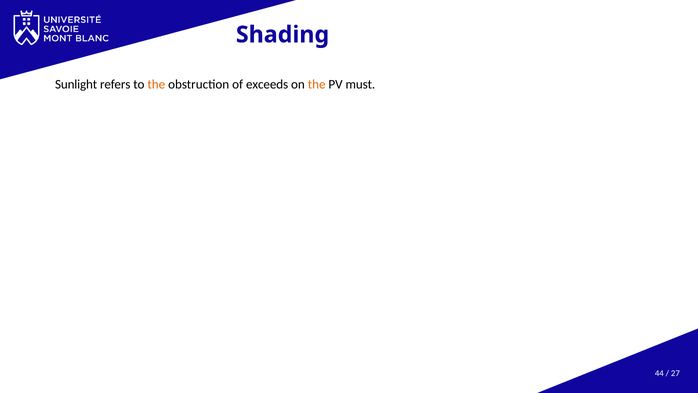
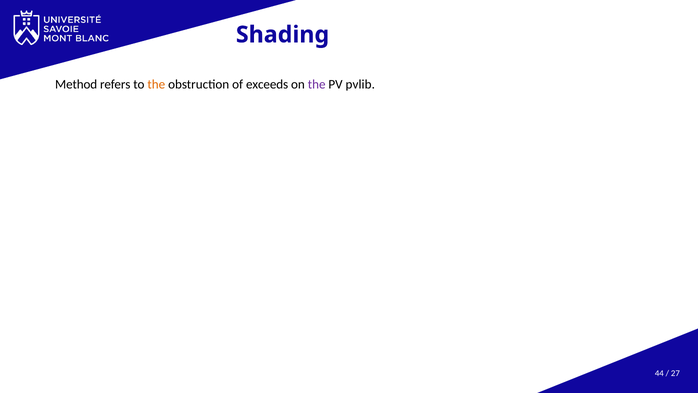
Sunlight: Sunlight -> Method
the at (317, 84) colour: orange -> purple
must: must -> pvlib
